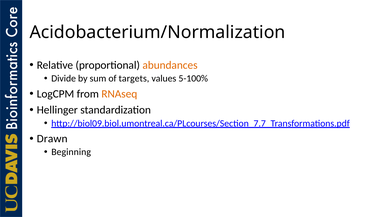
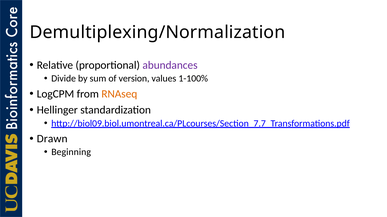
Acidobacterium/Normalization: Acidobacterium/Normalization -> Demultiplexing/Normalization
abundances colour: orange -> purple
targets: targets -> version
5-100%: 5-100% -> 1-100%
